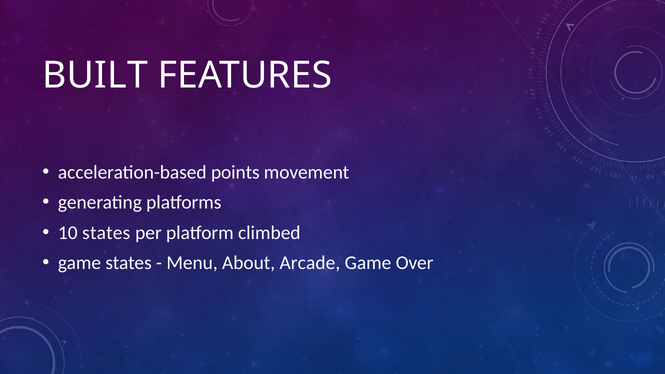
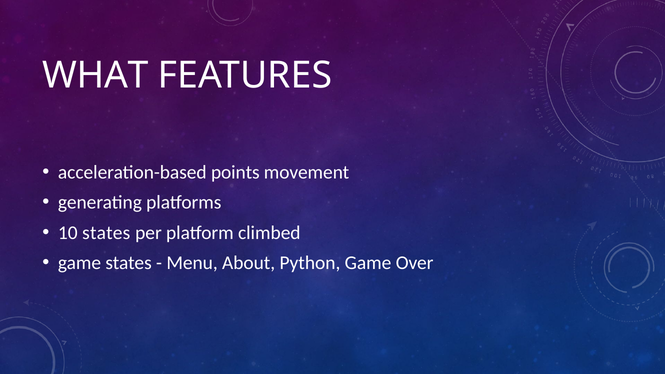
BUILT: BUILT -> WHAT
Arcade: Arcade -> Python
